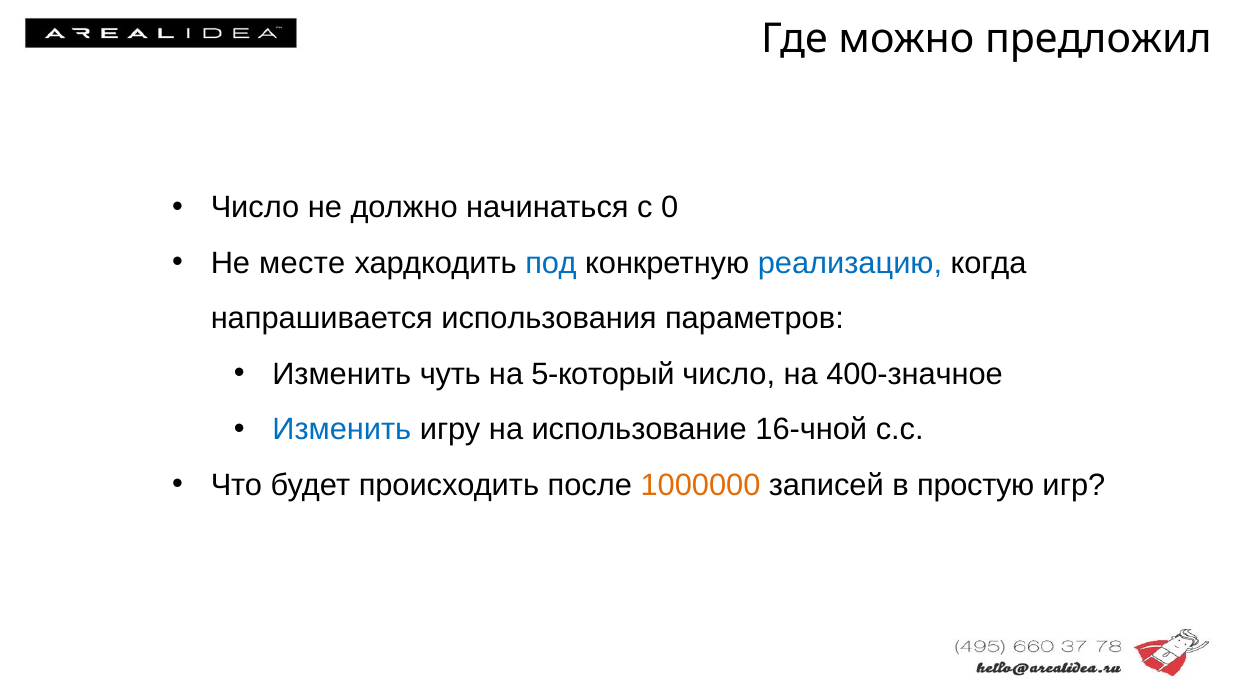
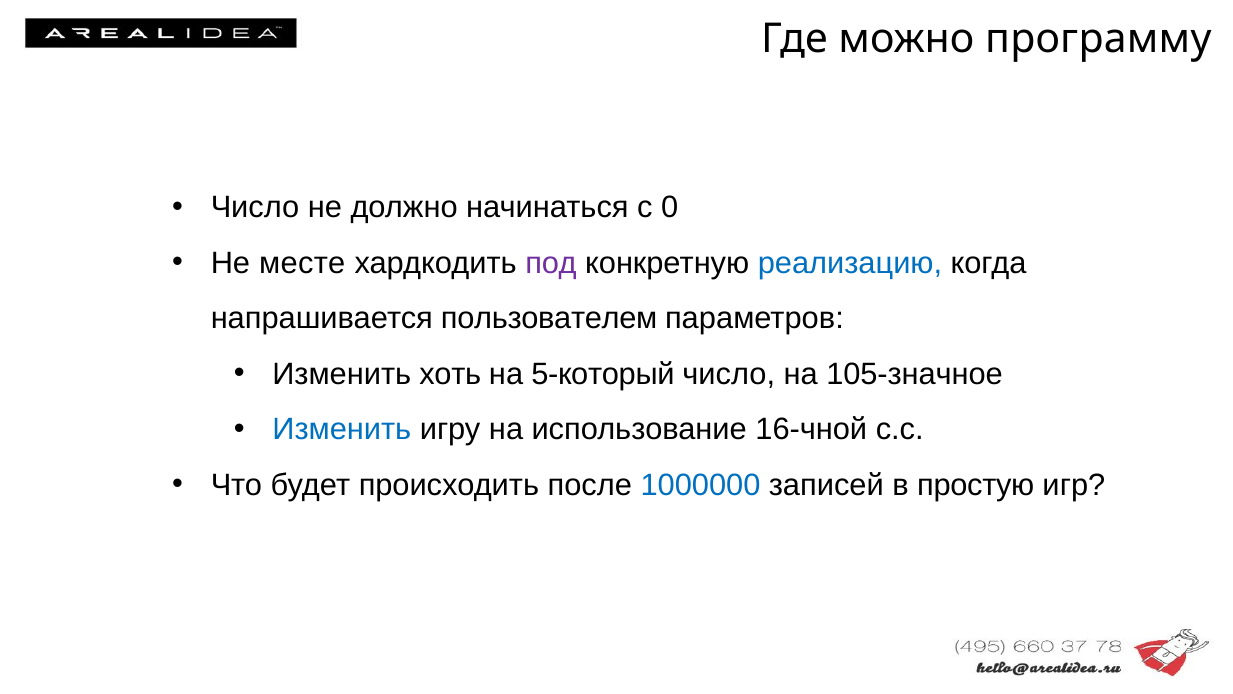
предложил: предложил -> программу
под colour: blue -> purple
использования: использования -> пользователем
чуть: чуть -> хоть
400-значное: 400-значное -> 105-значное
1000000 colour: orange -> blue
